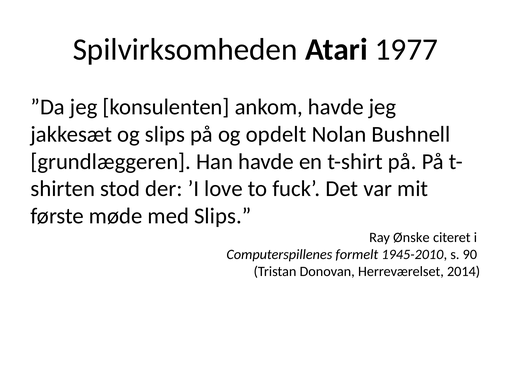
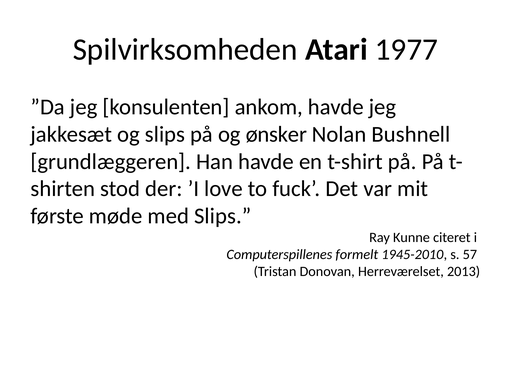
opdelt: opdelt -> ønsker
Ønske: Ønske -> Kunne
90: 90 -> 57
2014: 2014 -> 2013
